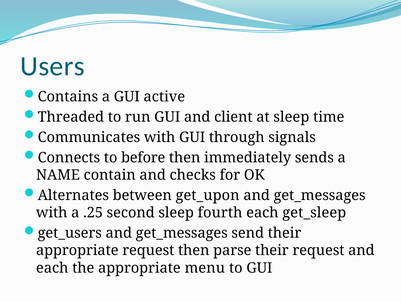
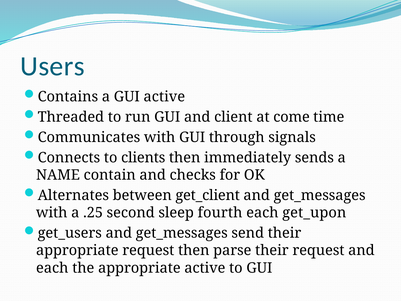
at sleep: sleep -> come
before: before -> clients
get_upon: get_upon -> get_client
get_sleep: get_sleep -> get_upon
appropriate menu: menu -> active
